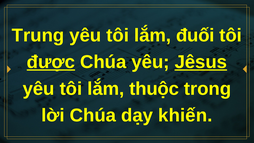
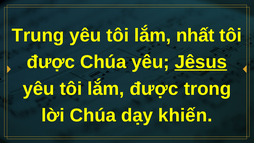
đuối: đuối -> nhất
được at (51, 62) underline: present -> none
lắm thuộc: thuộc -> được
